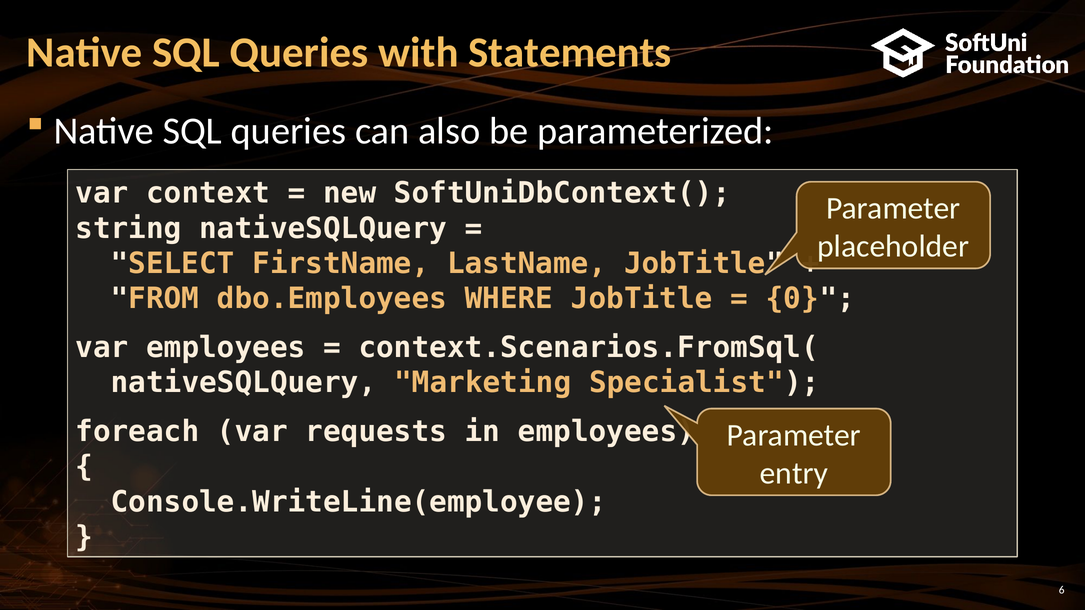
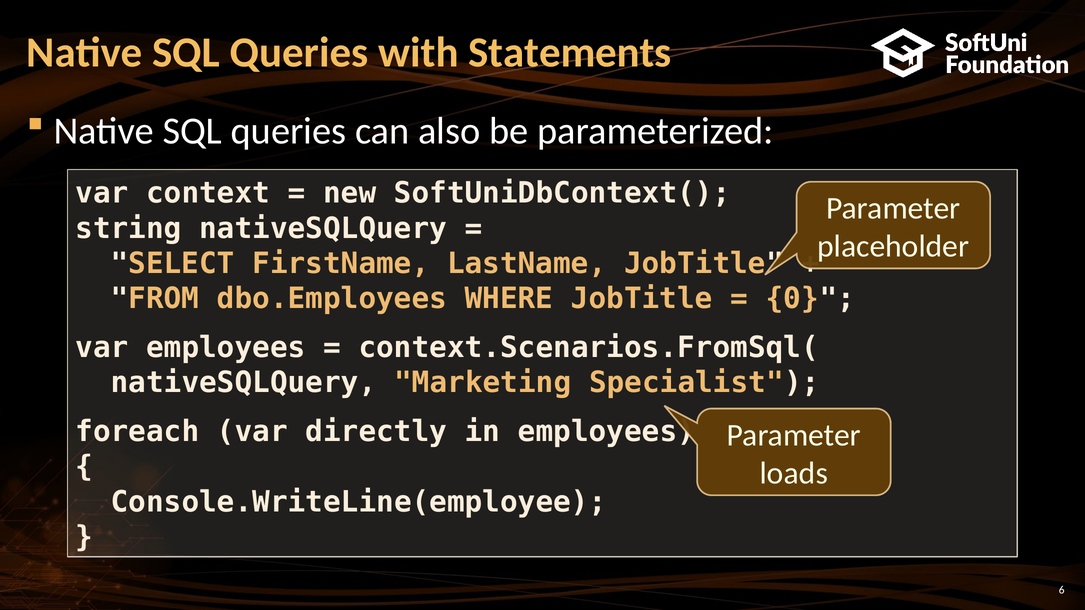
requests: requests -> directly
entry: entry -> loads
